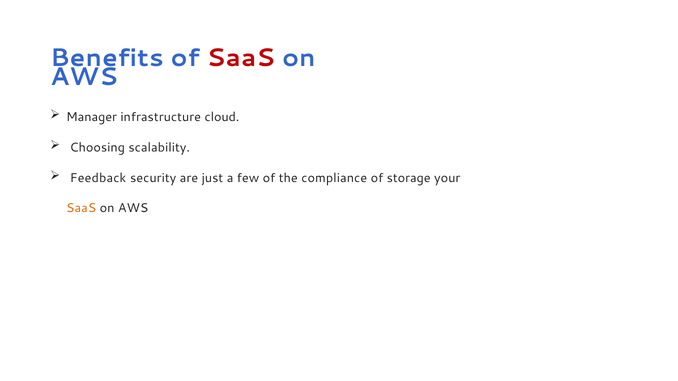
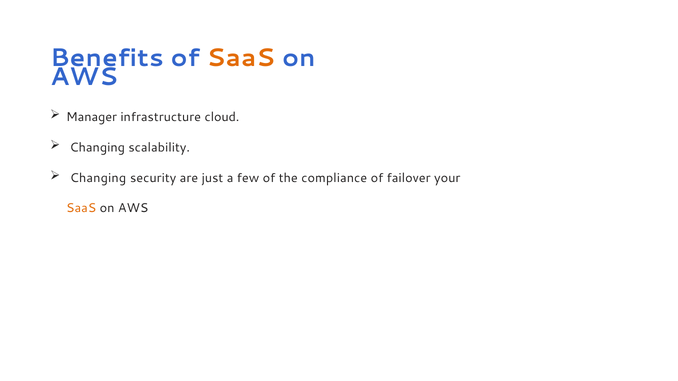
SaaS at (241, 58) colour: red -> orange
Choosing at (97, 147): Choosing -> Changing
Feedback at (98, 178): Feedback -> Changing
storage: storage -> failover
